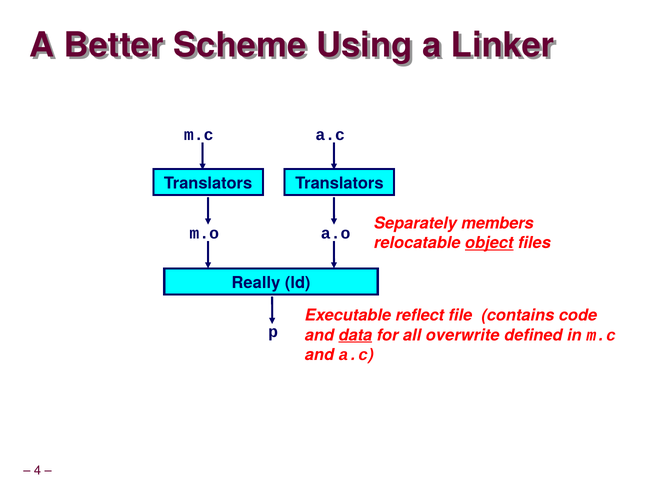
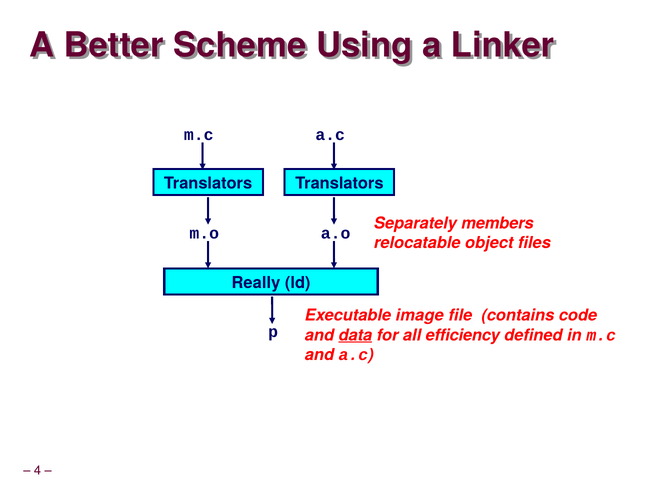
object underline: present -> none
reflect: reflect -> image
overwrite: overwrite -> efficiency
